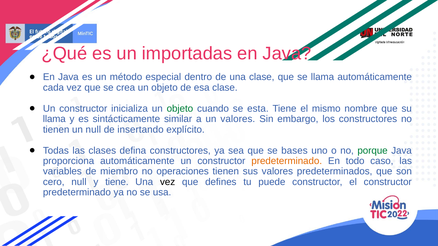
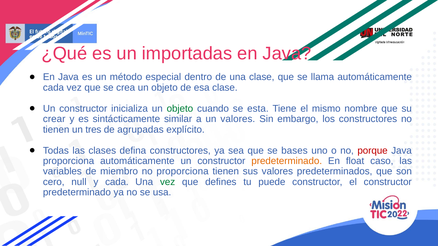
llama at (54, 119): llama -> crear
un null: null -> tres
insertando: insertando -> agrupadas
porque colour: green -> red
todo: todo -> float
no operaciones: operaciones -> proporciona
y tiene: tiene -> cada
vez at (168, 182) colour: black -> green
